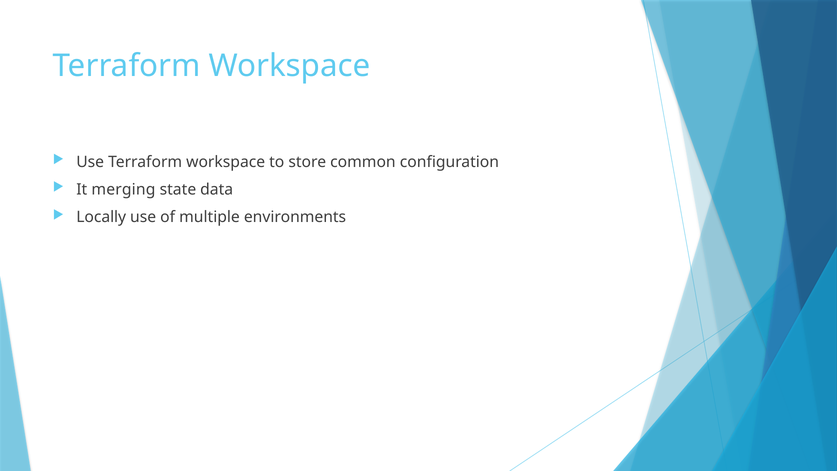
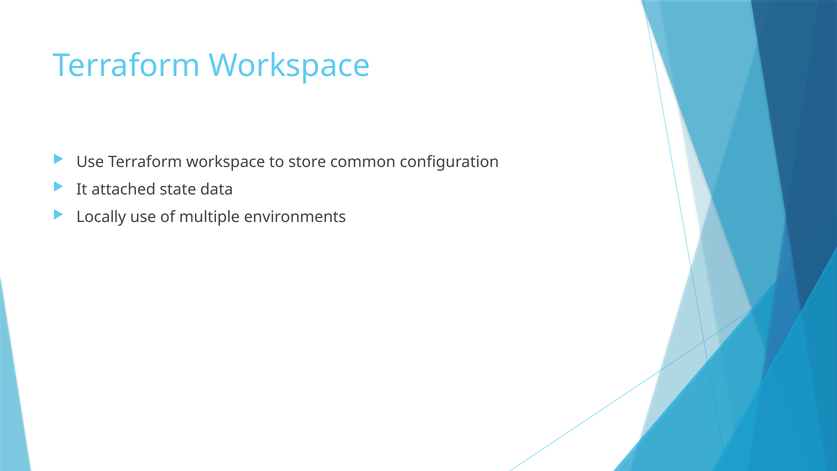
merging: merging -> attached
